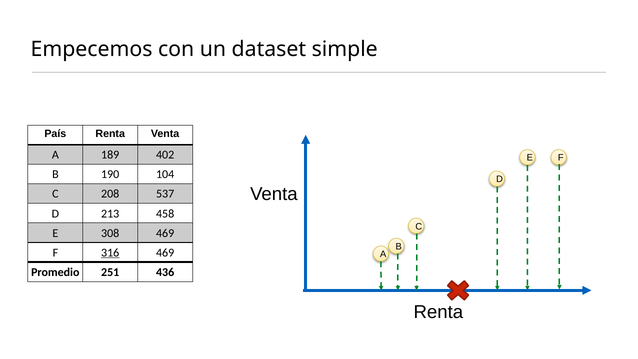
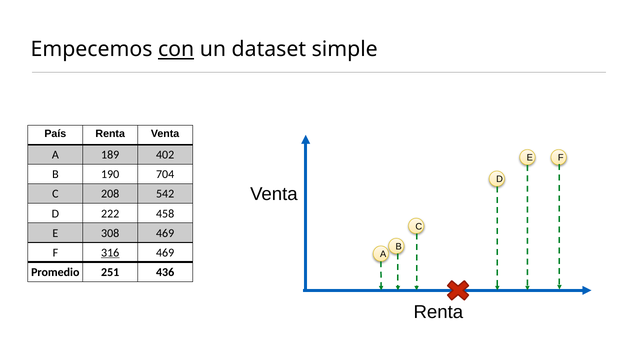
con underline: none -> present
104: 104 -> 704
537: 537 -> 542
213: 213 -> 222
